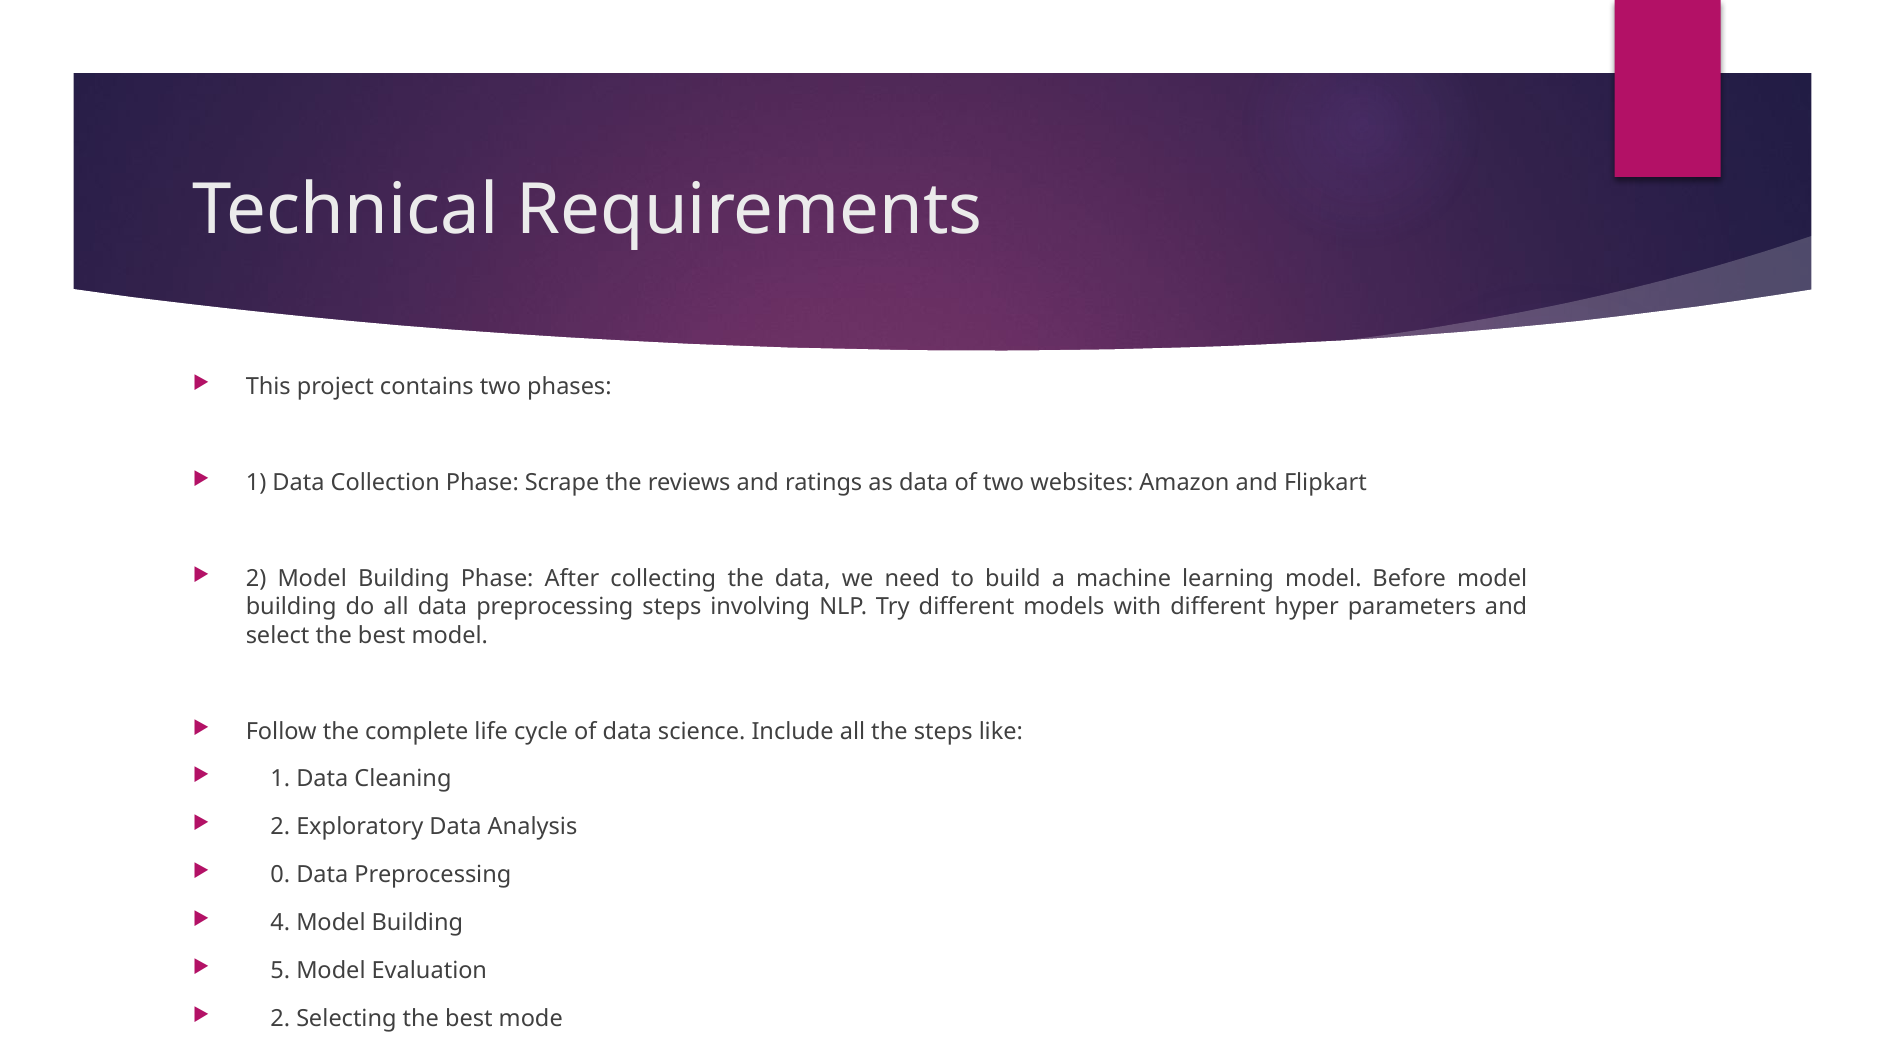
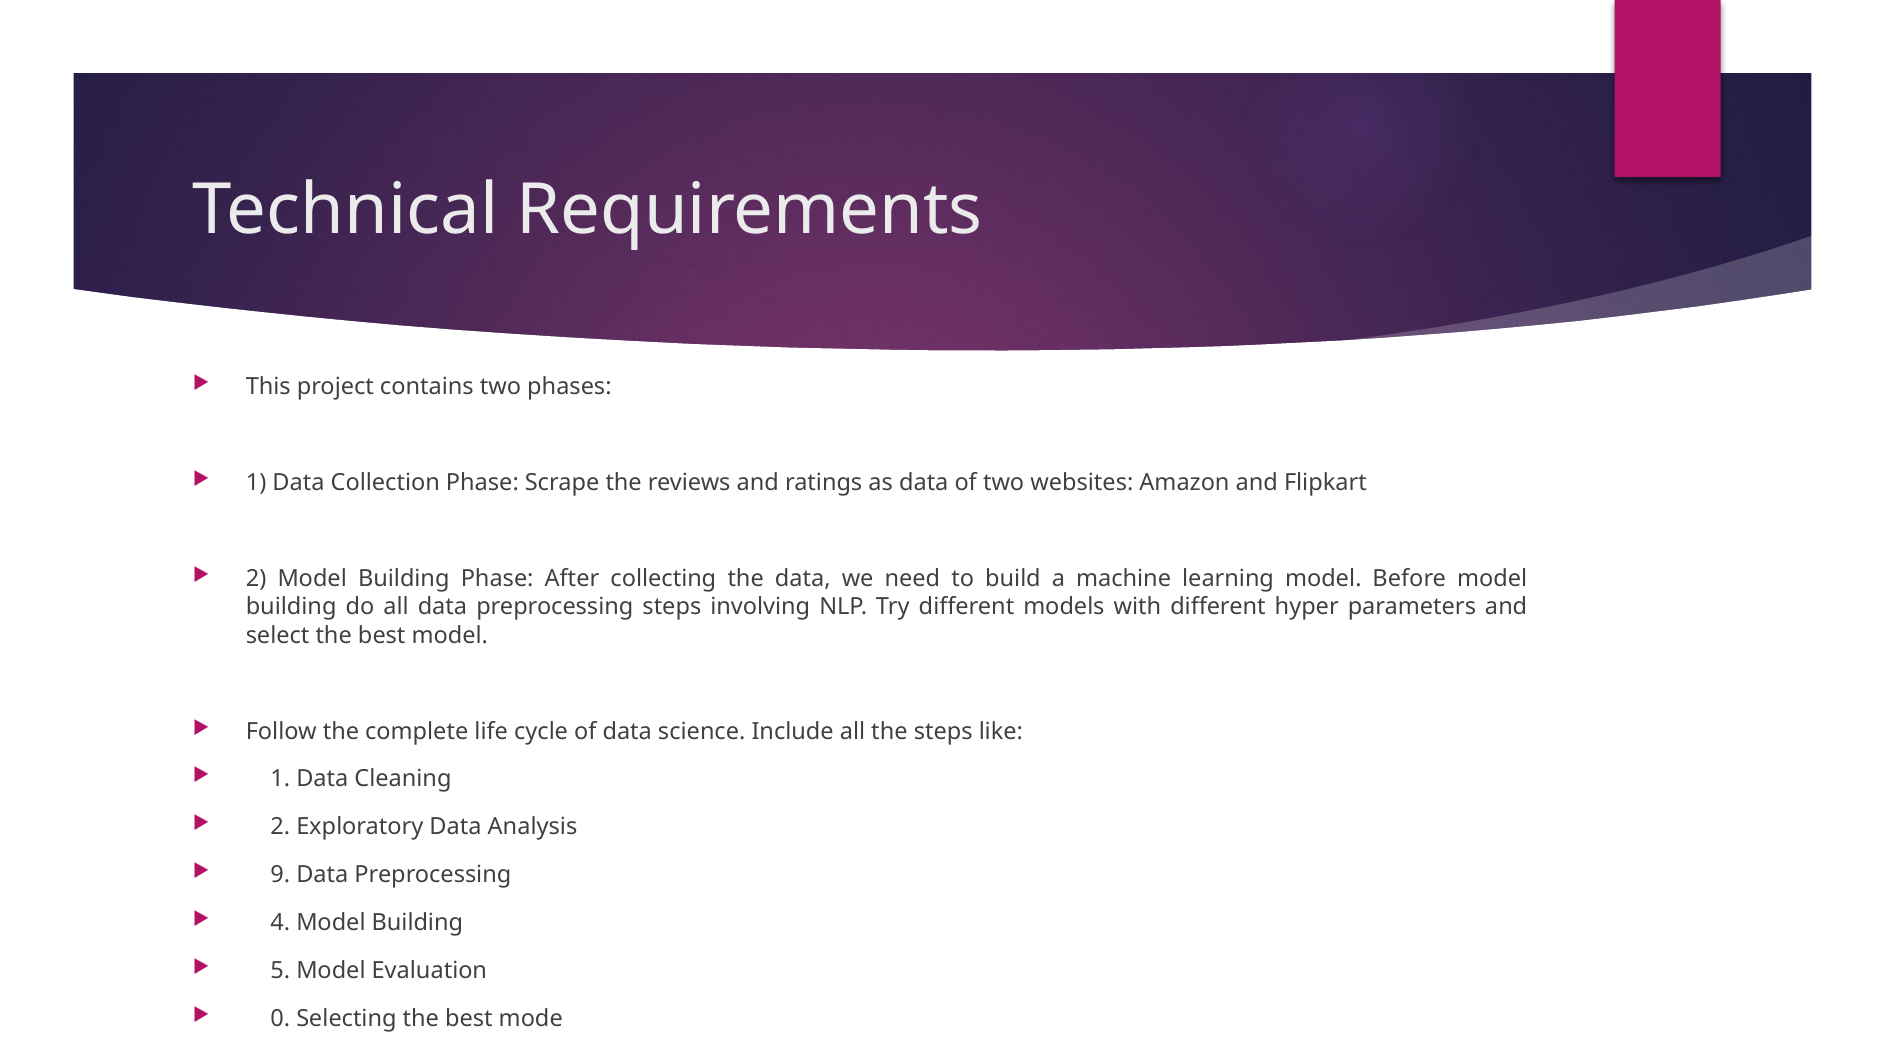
0: 0 -> 9
2 at (280, 1019): 2 -> 0
